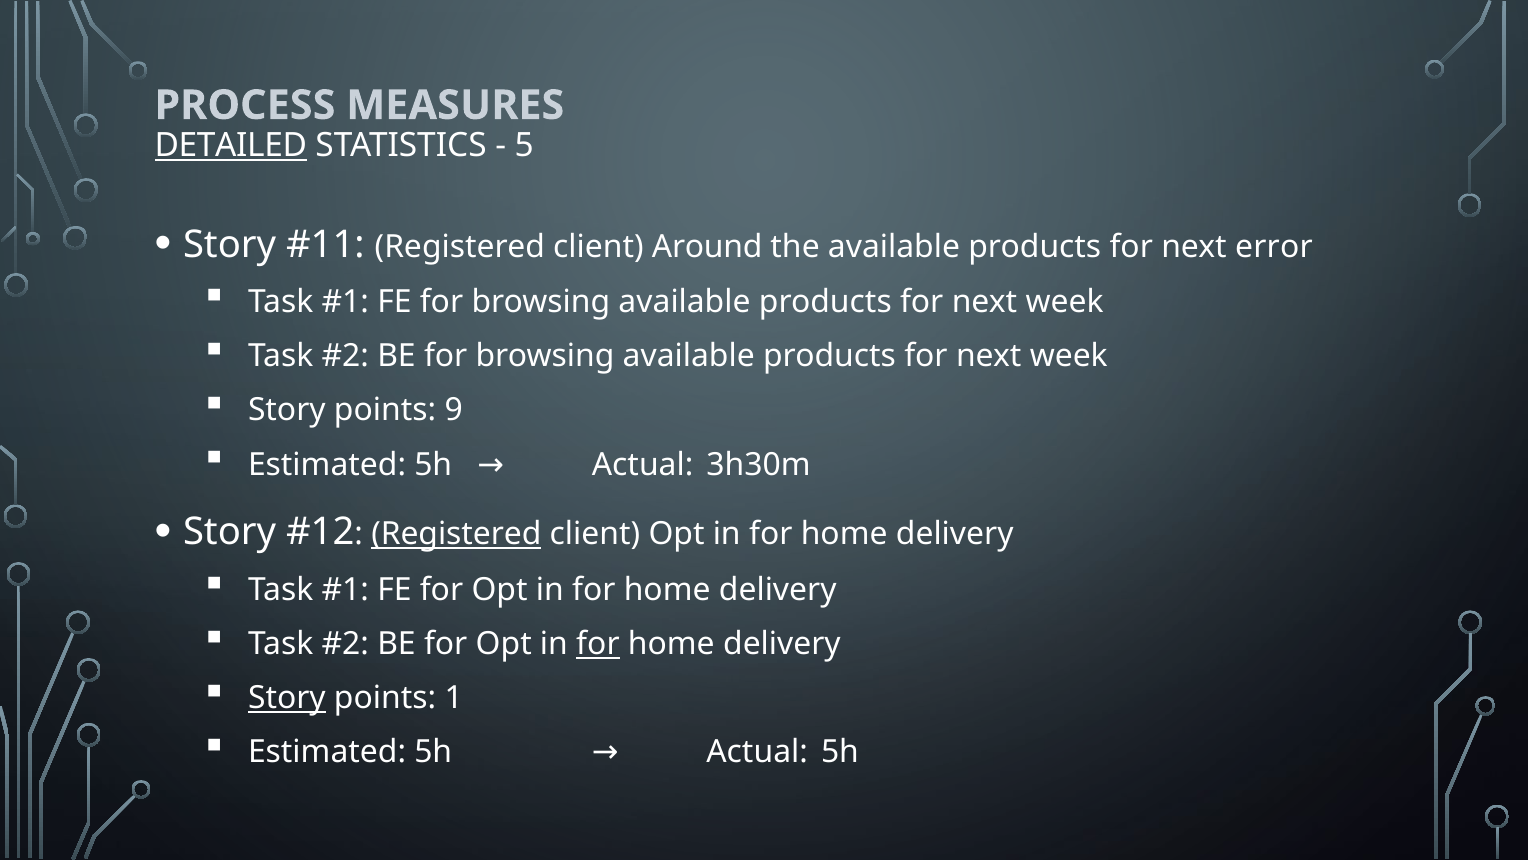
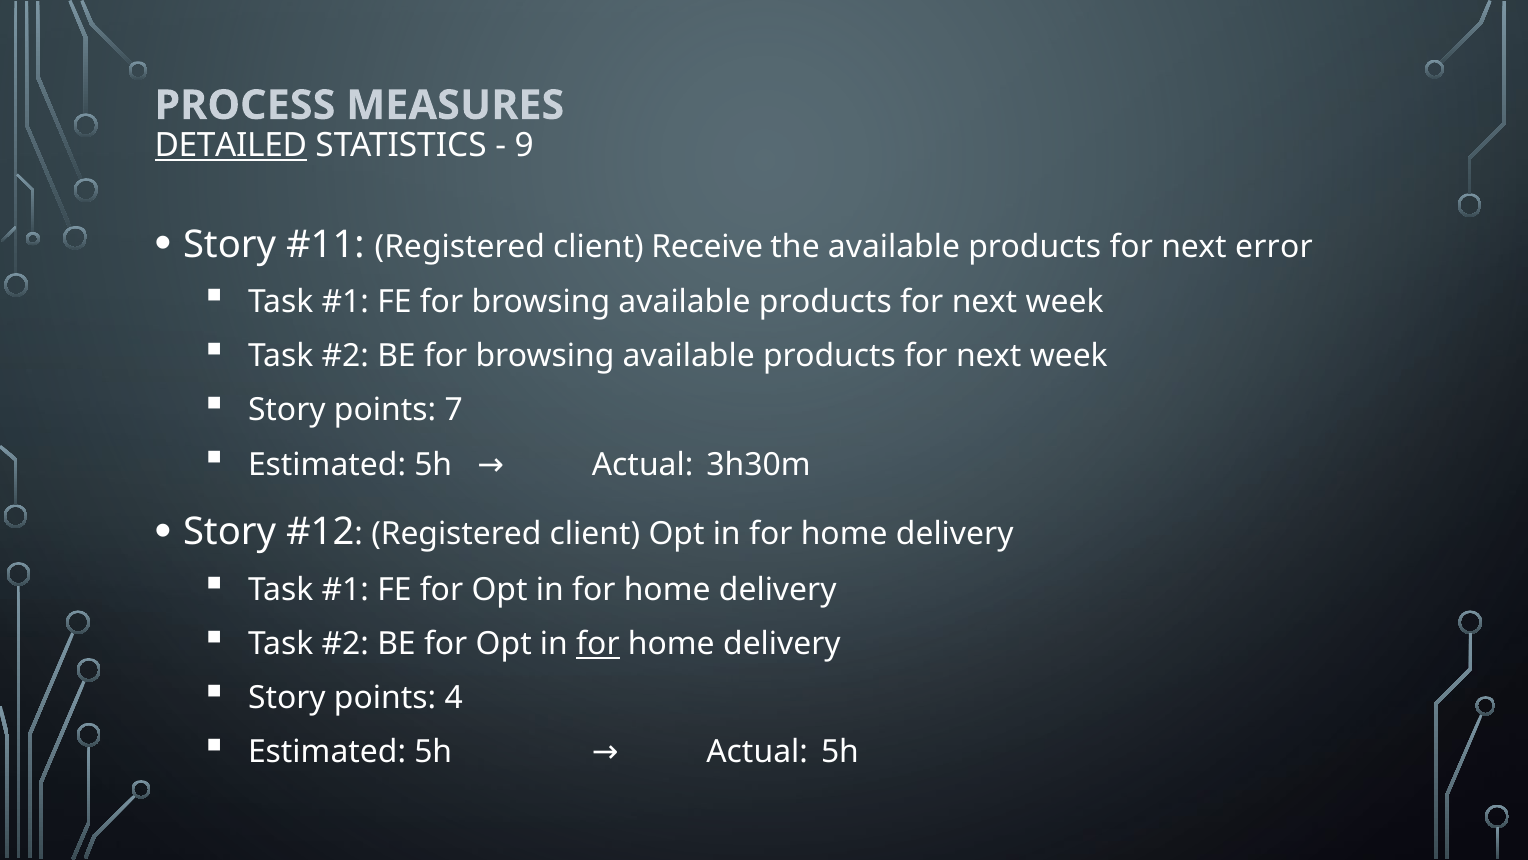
5: 5 -> 9
Around: Around -> Receive
9: 9 -> 7
Registered at (456, 534) underline: present -> none
Story at (287, 698) underline: present -> none
1: 1 -> 4
